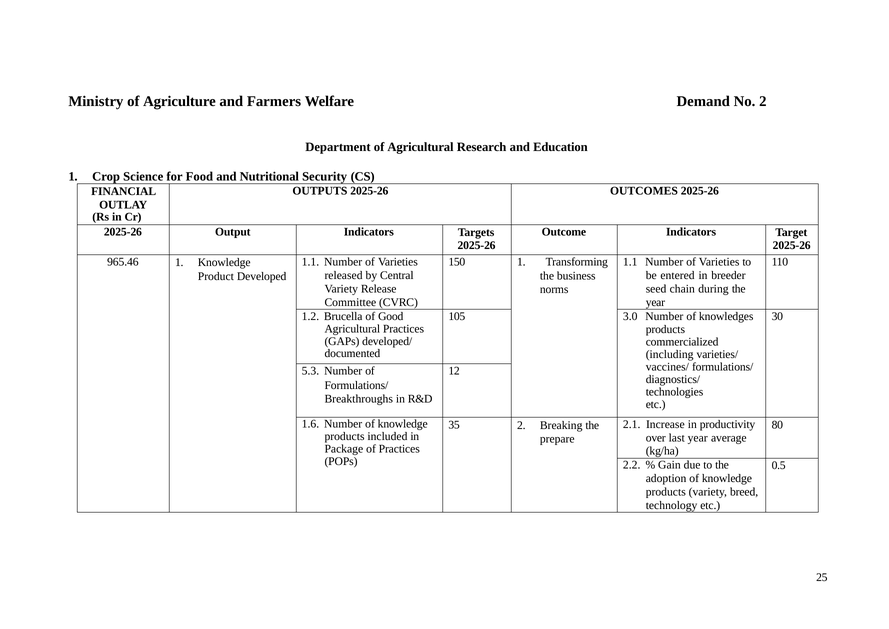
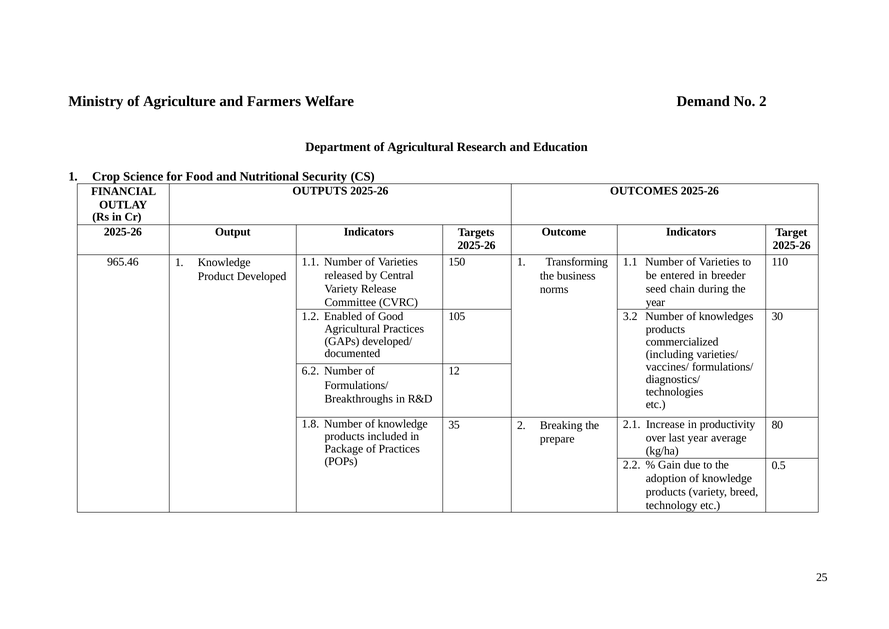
Brucella: Brucella -> Enabled
3.0: 3.0 -> 3.2
5.3: 5.3 -> 6.2
1.6: 1.6 -> 1.8
